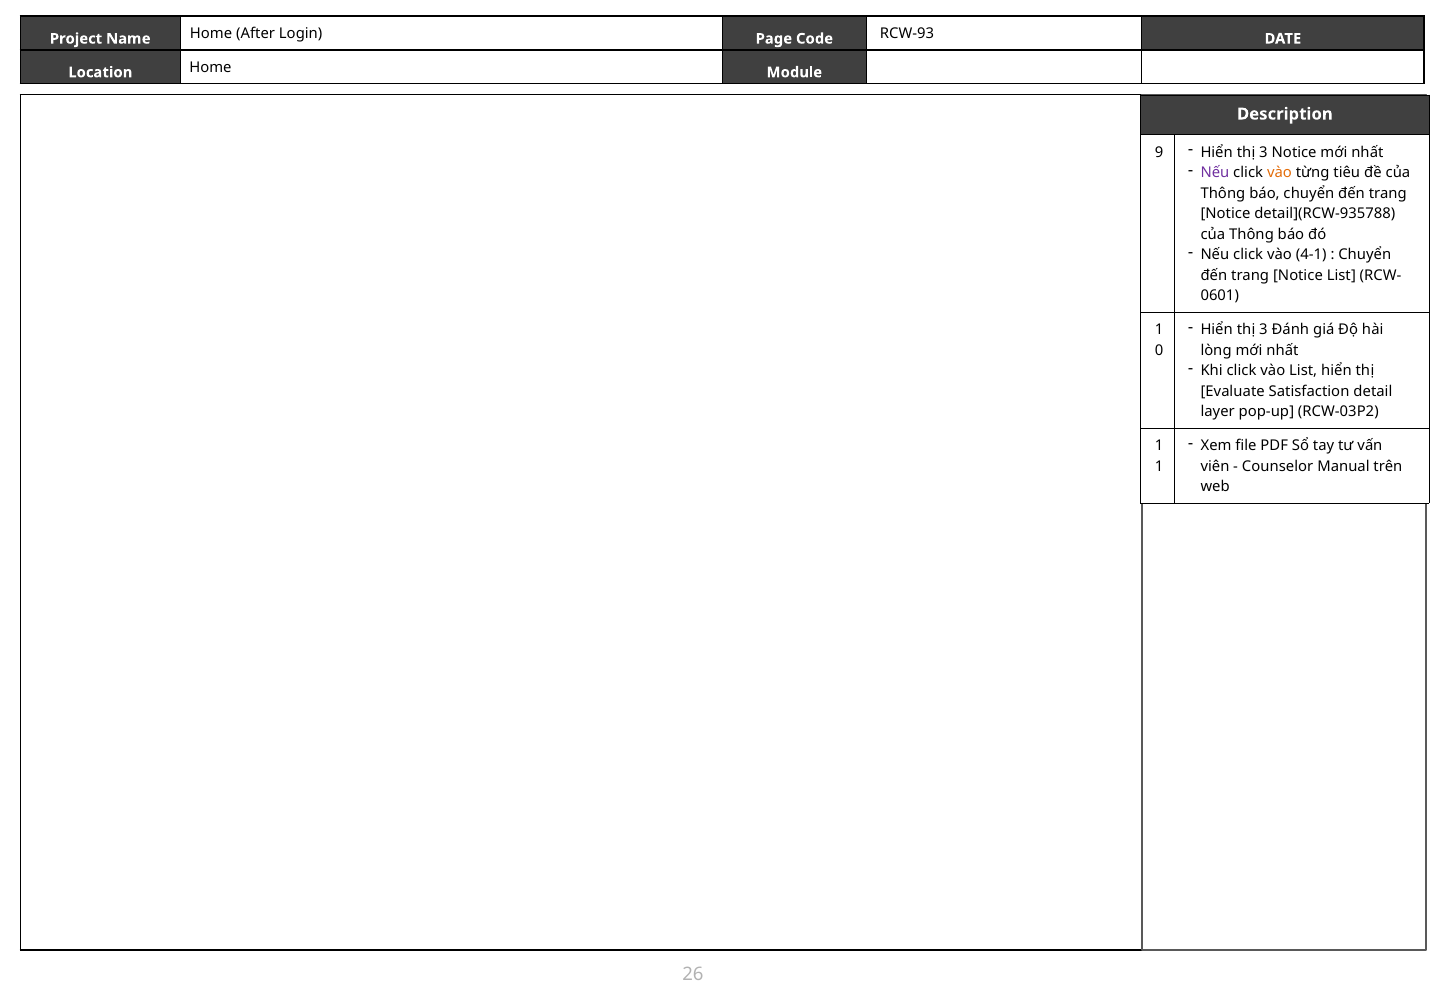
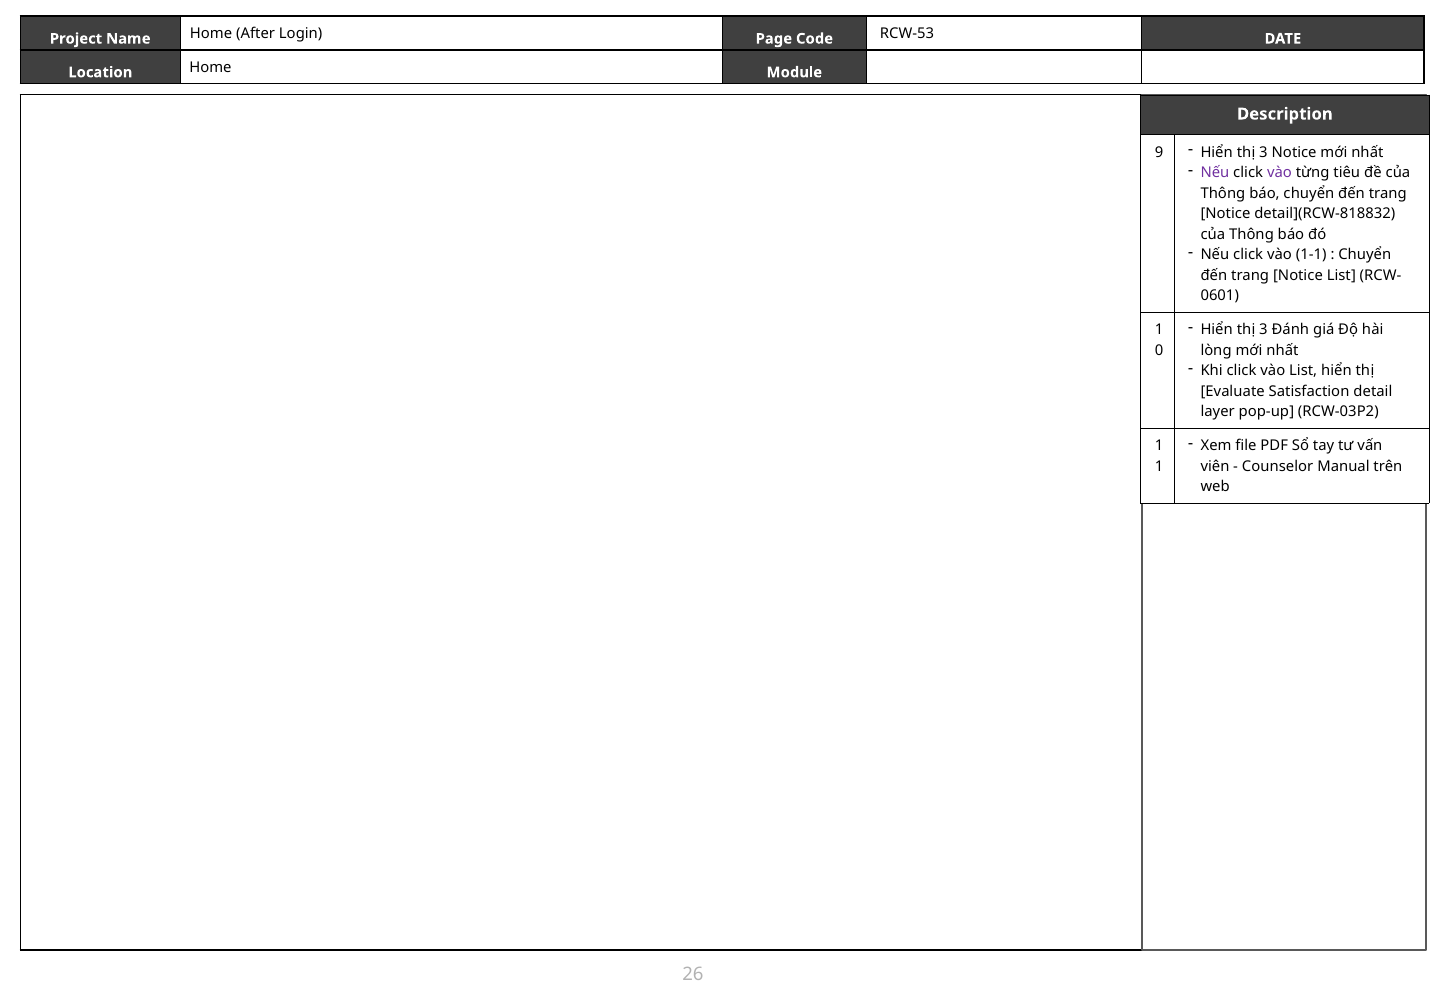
RCW-93: RCW-93 -> RCW-53
vào at (1279, 173) colour: orange -> purple
detail](RCW-935788: detail](RCW-935788 -> detail](RCW-818832
4-1: 4-1 -> 1-1
